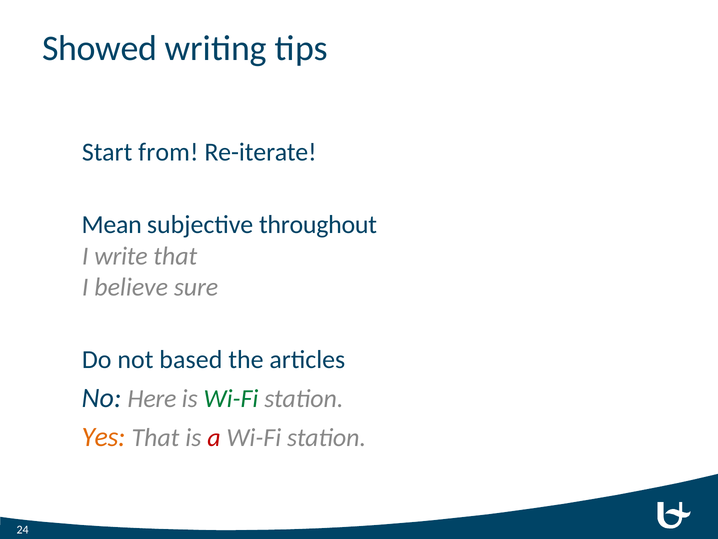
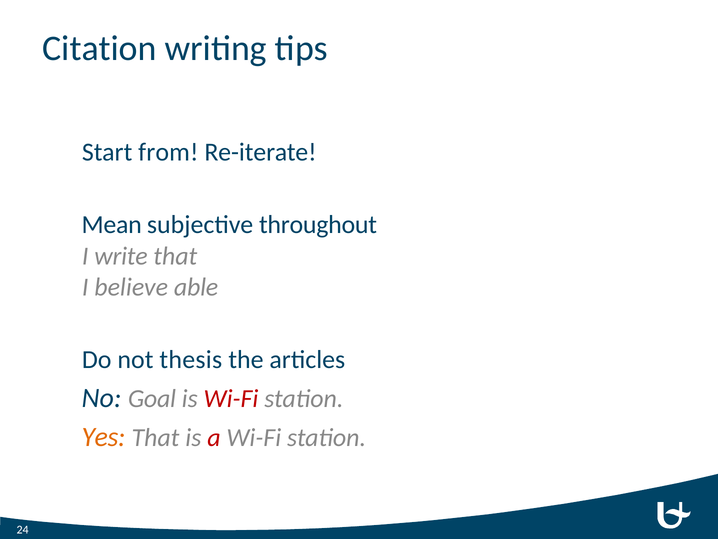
Showed: Showed -> Citation
sure: sure -> able
based: based -> thesis
Here: Here -> Goal
Wi-Fi at (231, 398) colour: green -> red
